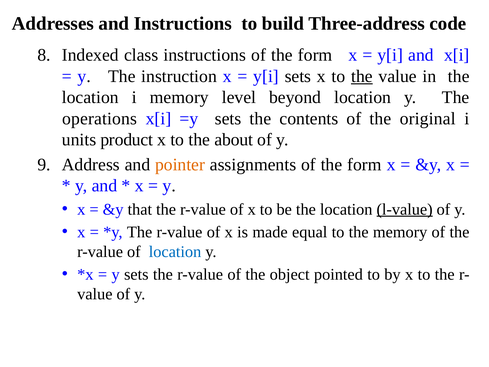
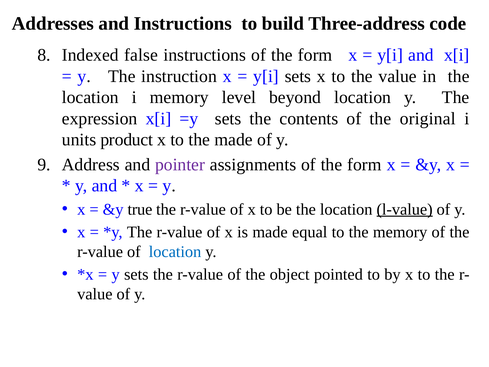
class: class -> false
the at (362, 76) underline: present -> none
operations: operations -> expression
the about: about -> made
pointer colour: orange -> purple
that: that -> true
